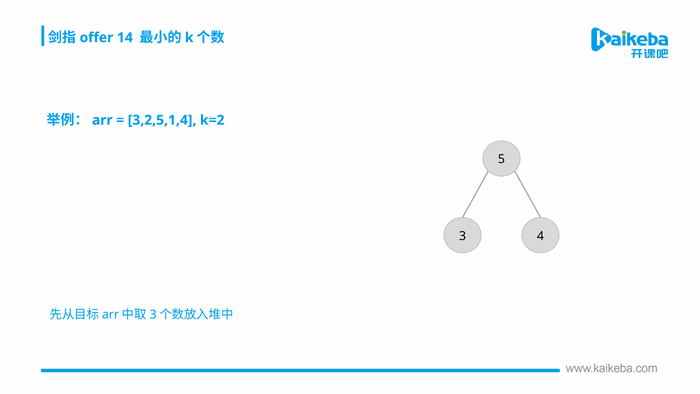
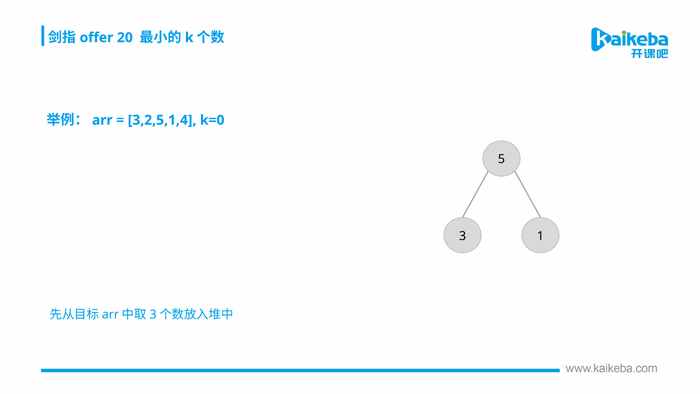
14: 14 -> 20
k=2: k=2 -> k=0
4: 4 -> 1
